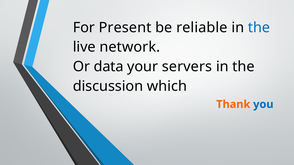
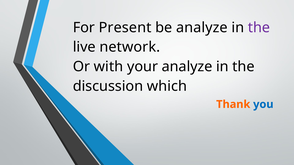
be reliable: reliable -> analyze
the at (259, 28) colour: blue -> purple
data: data -> with
your servers: servers -> analyze
